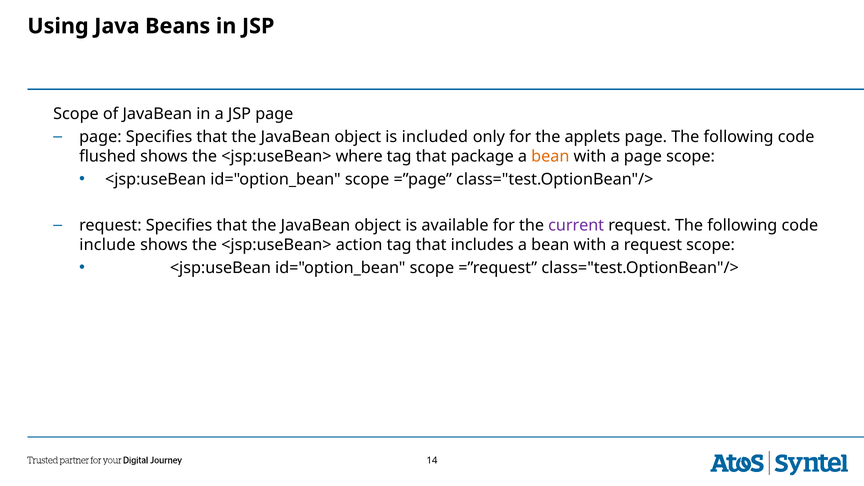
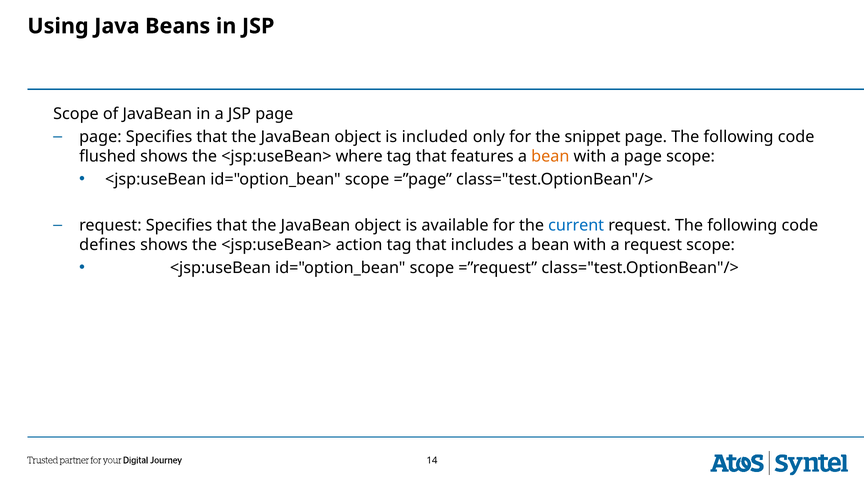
applets: applets -> snippet
package: package -> features
current colour: purple -> blue
include: include -> defines
